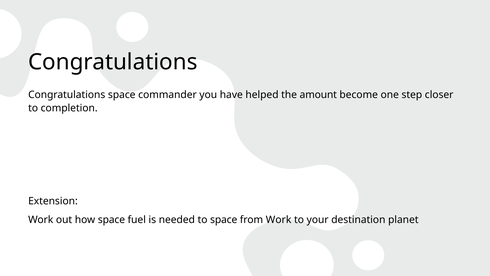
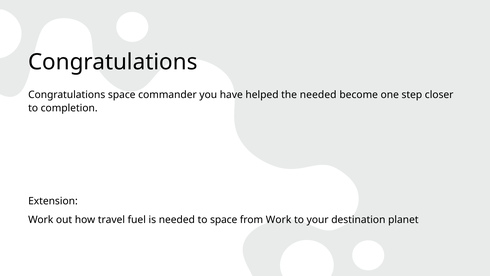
the amount: amount -> needed
how space: space -> travel
